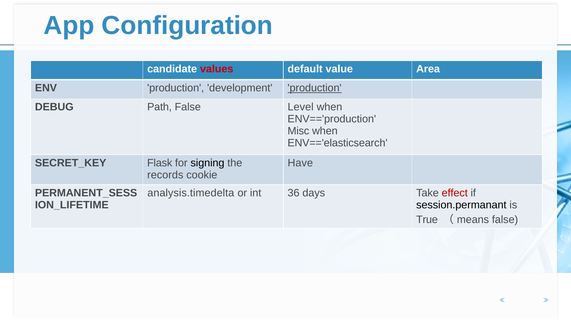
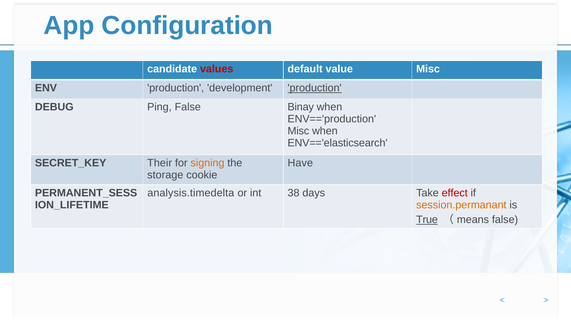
value Area: Area -> Misc
Path: Path -> Ping
Level: Level -> Binay
Flask: Flask -> Their
signing colour: black -> orange
records: records -> storage
36: 36 -> 38
session.permanant colour: black -> orange
True underline: none -> present
